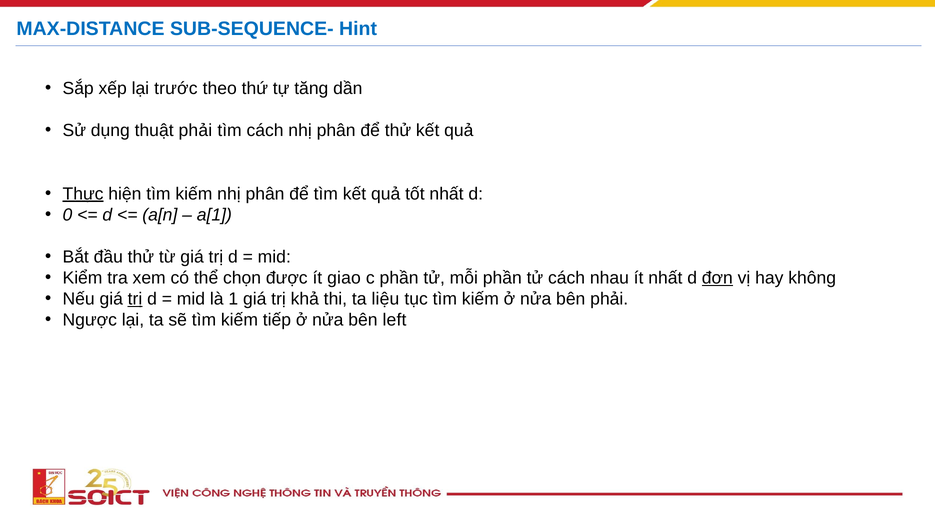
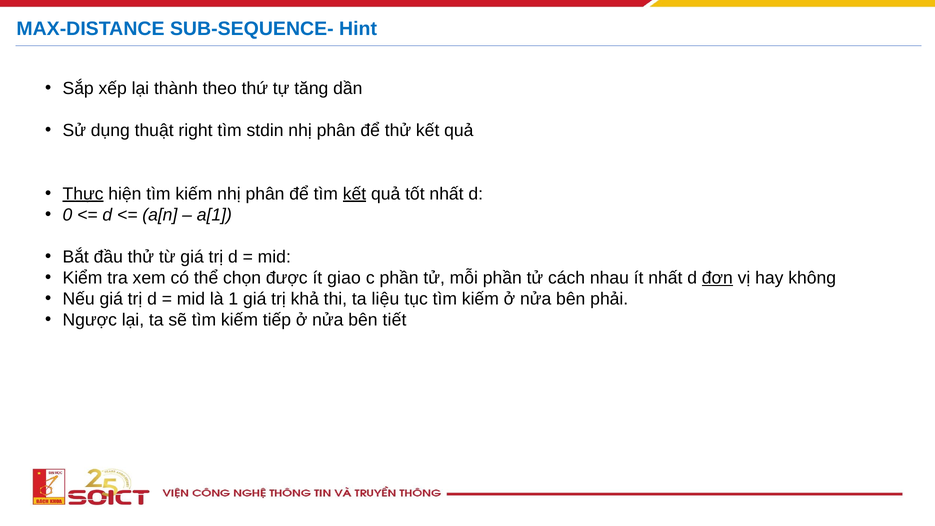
trước: trước -> thành
thuật phải: phải -> right
tìm cách: cách -> stdin
kết at (355, 194) underline: none -> present
trị at (135, 299) underline: present -> none
left: left -> tiết
